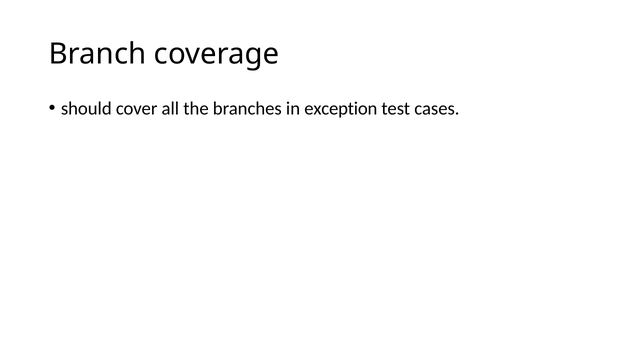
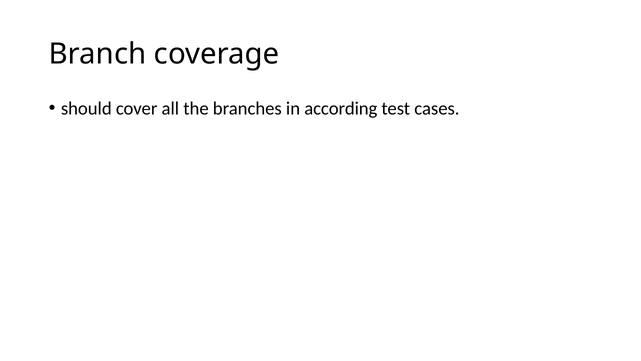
exception: exception -> according
